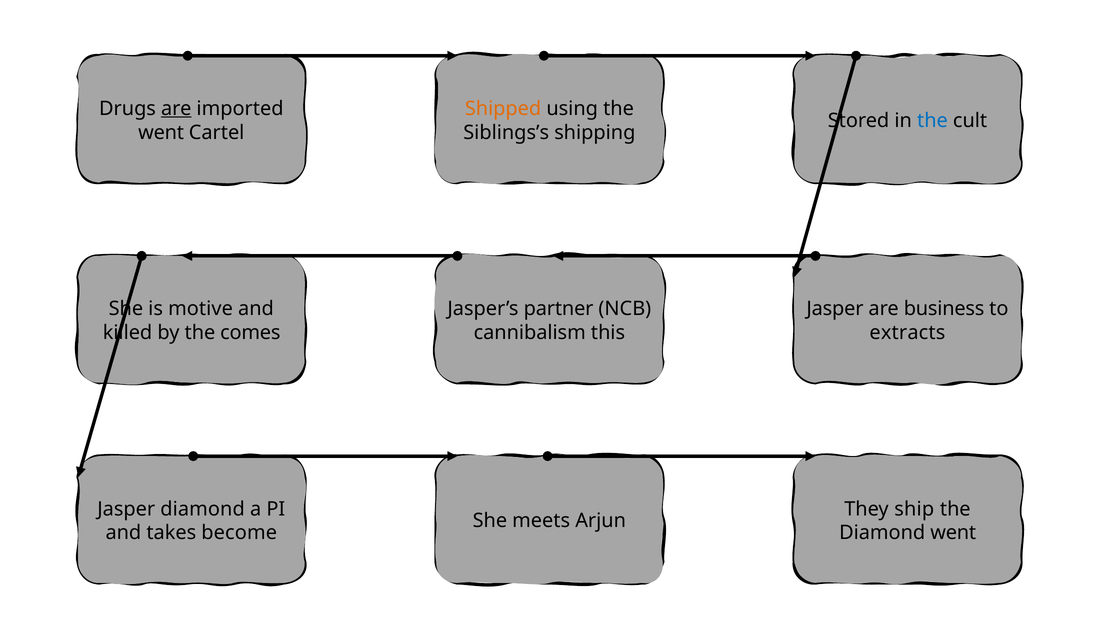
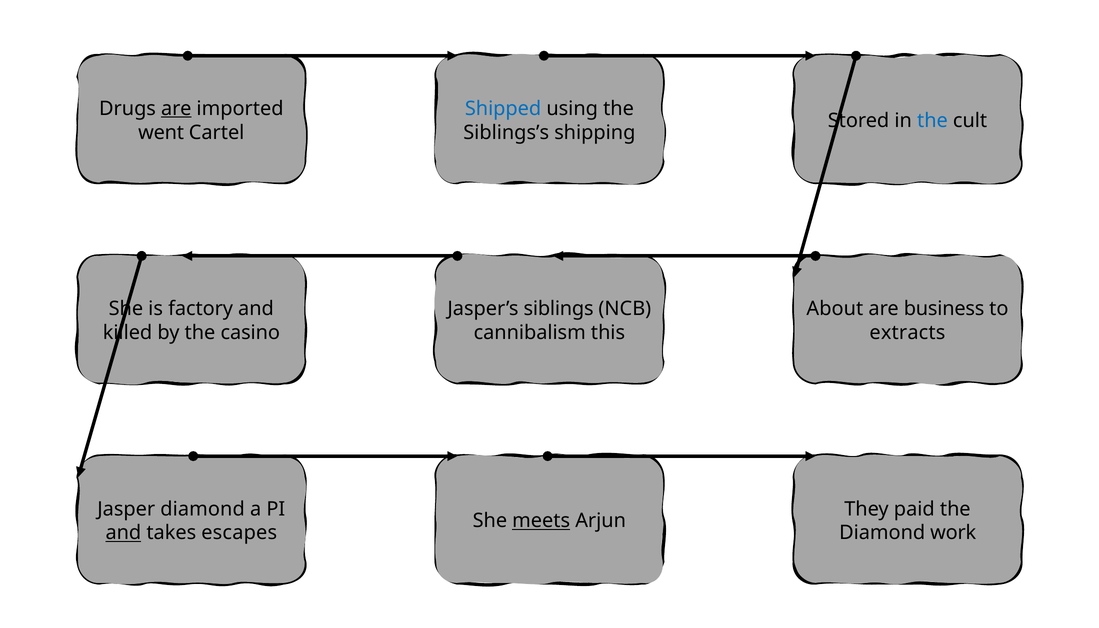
Shipped colour: orange -> blue
motive: motive -> factory
partner: partner -> siblings
Jasper at (835, 309): Jasper -> About
comes: comes -> casino
ship: ship -> paid
meets underline: none -> present
and at (123, 533) underline: none -> present
become: become -> escapes
Diamond went: went -> work
